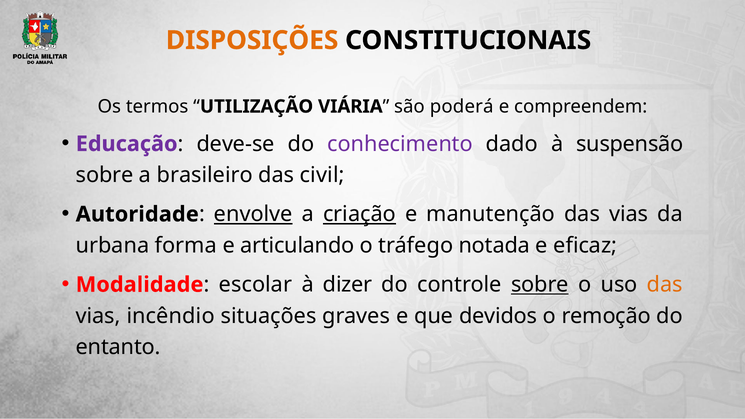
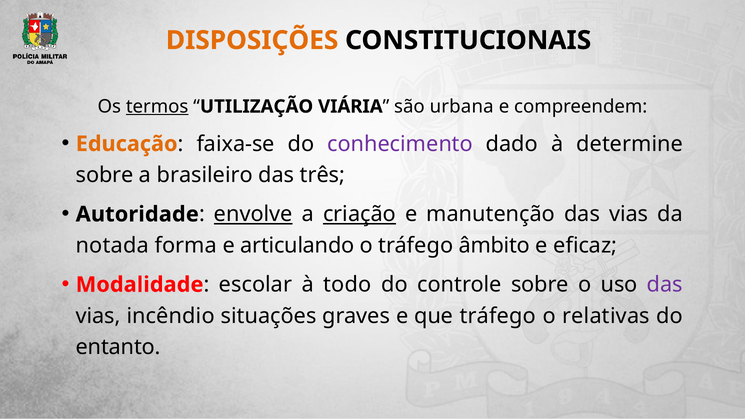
termos underline: none -> present
poderá: poderá -> urbana
Educação colour: purple -> orange
deve-se: deve-se -> faixa-se
suspensão: suspensão -> determine
civil: civil -> três
urbana: urbana -> notada
notada: notada -> âmbito
dizer: dizer -> todo
sobre at (540, 285) underline: present -> none
das at (665, 285) colour: orange -> purple
que devidos: devidos -> tráfego
remoção: remoção -> relativas
